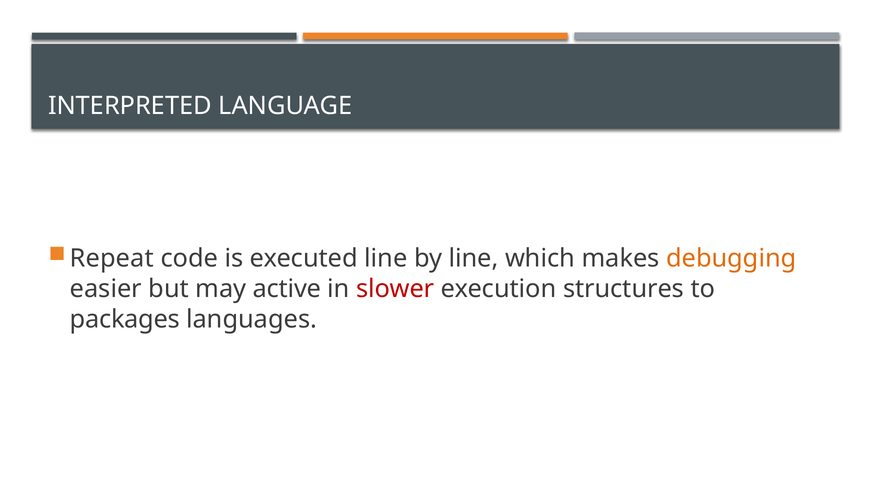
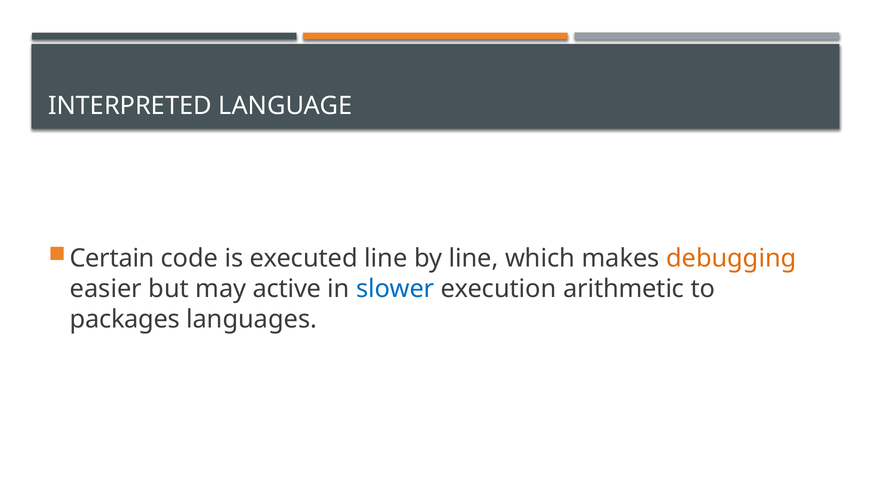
Repeat: Repeat -> Certain
slower colour: red -> blue
structures: structures -> arithmetic
